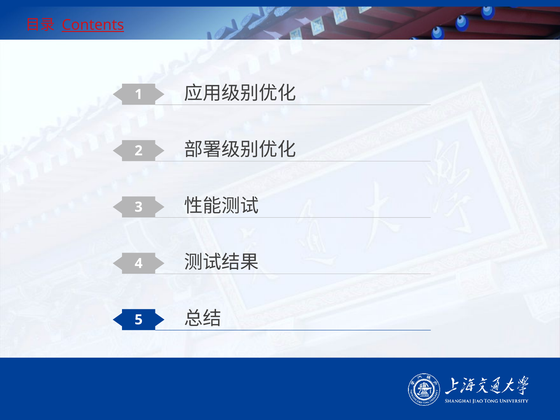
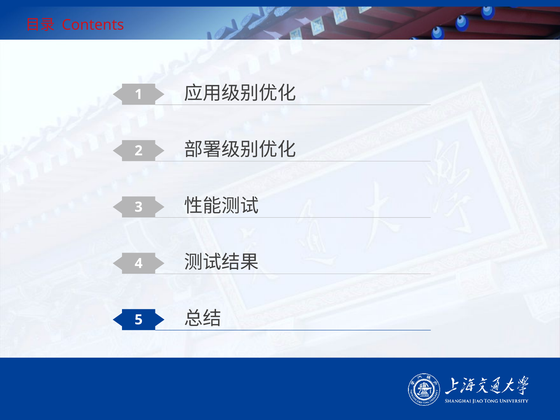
Contents underline: present -> none
